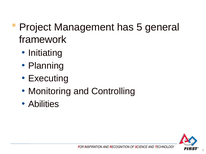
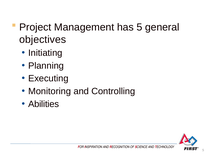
framework: framework -> objectives
